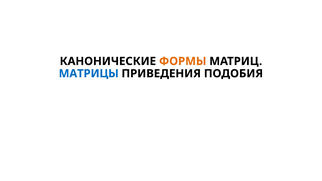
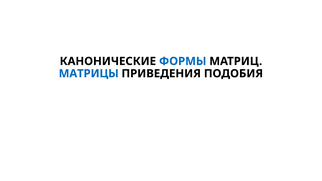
ФОРМЫ colour: orange -> blue
